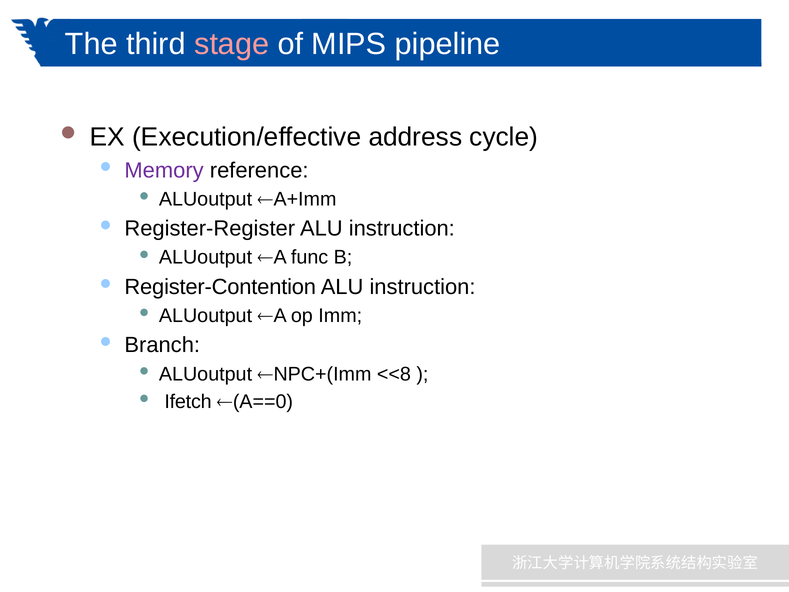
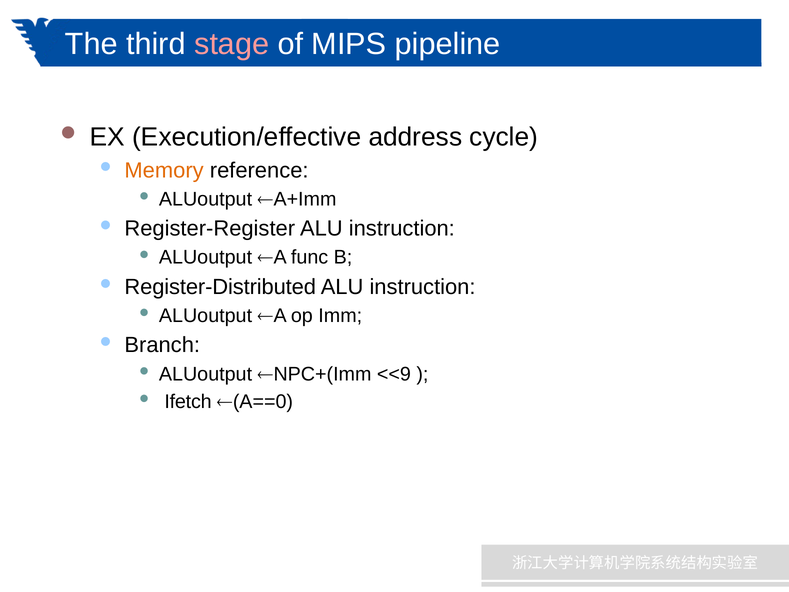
Memory colour: purple -> orange
Register-Contention: Register-Contention -> Register-Distributed
<<8: <<8 -> <<9
